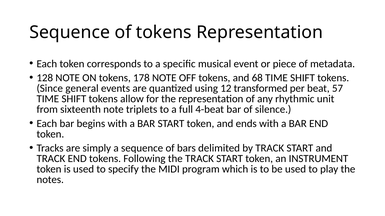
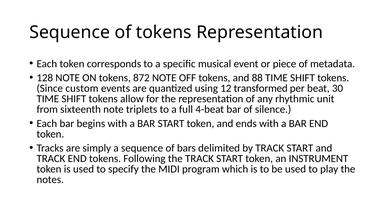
178: 178 -> 872
68: 68 -> 88
general: general -> custom
57: 57 -> 30
